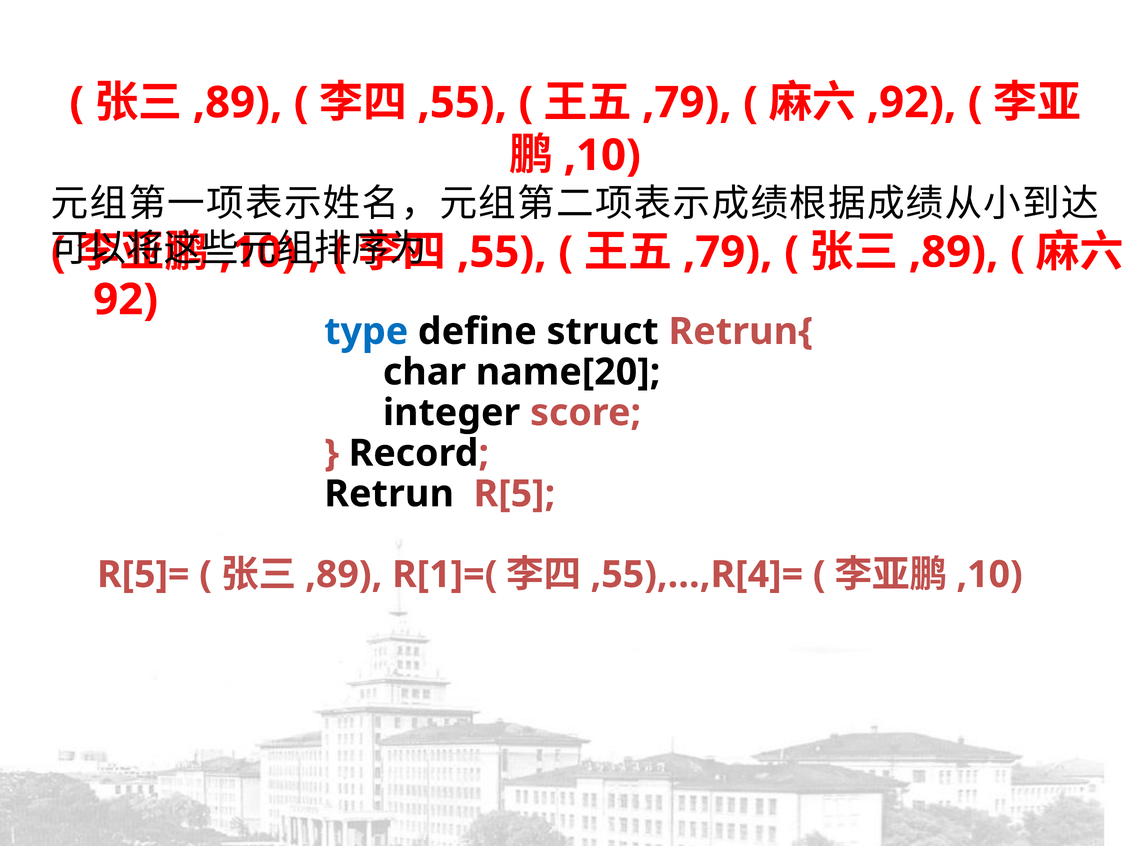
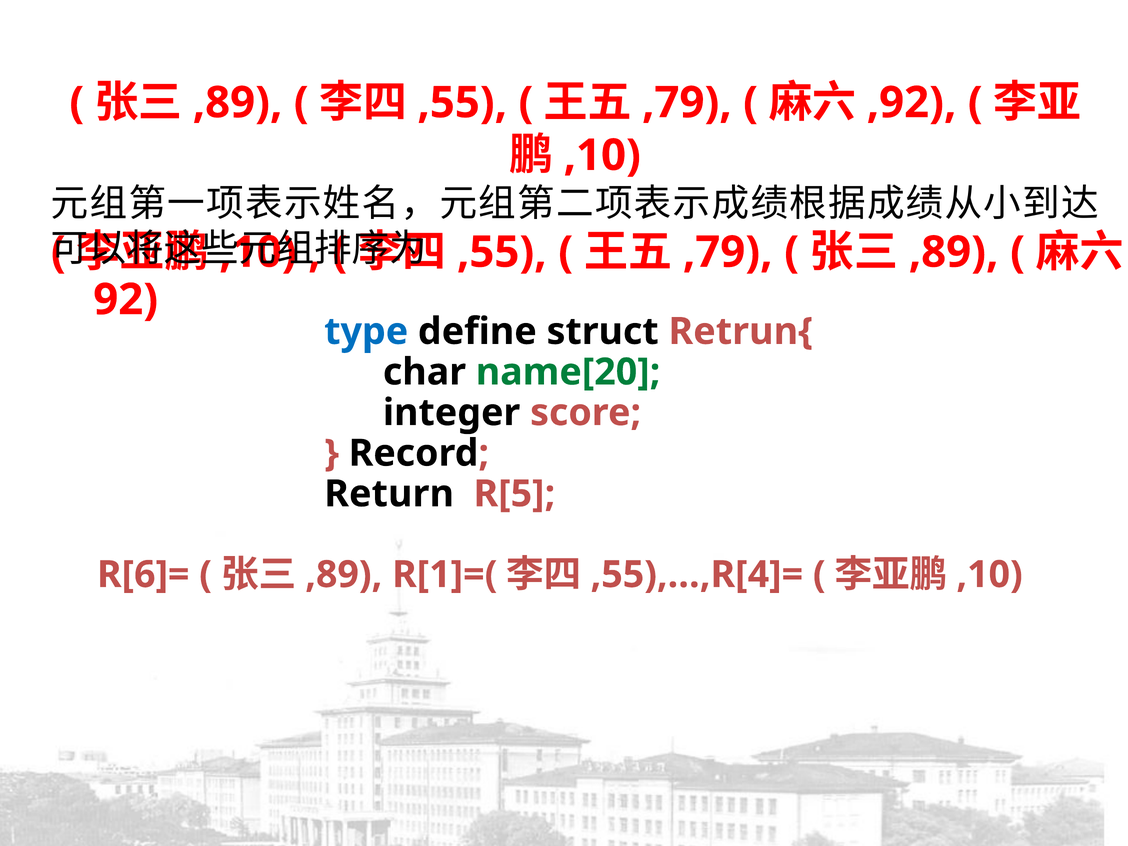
name[20 colour: black -> green
Retrun: Retrun -> Return
R[5]=: R[5]= -> R[6]=
